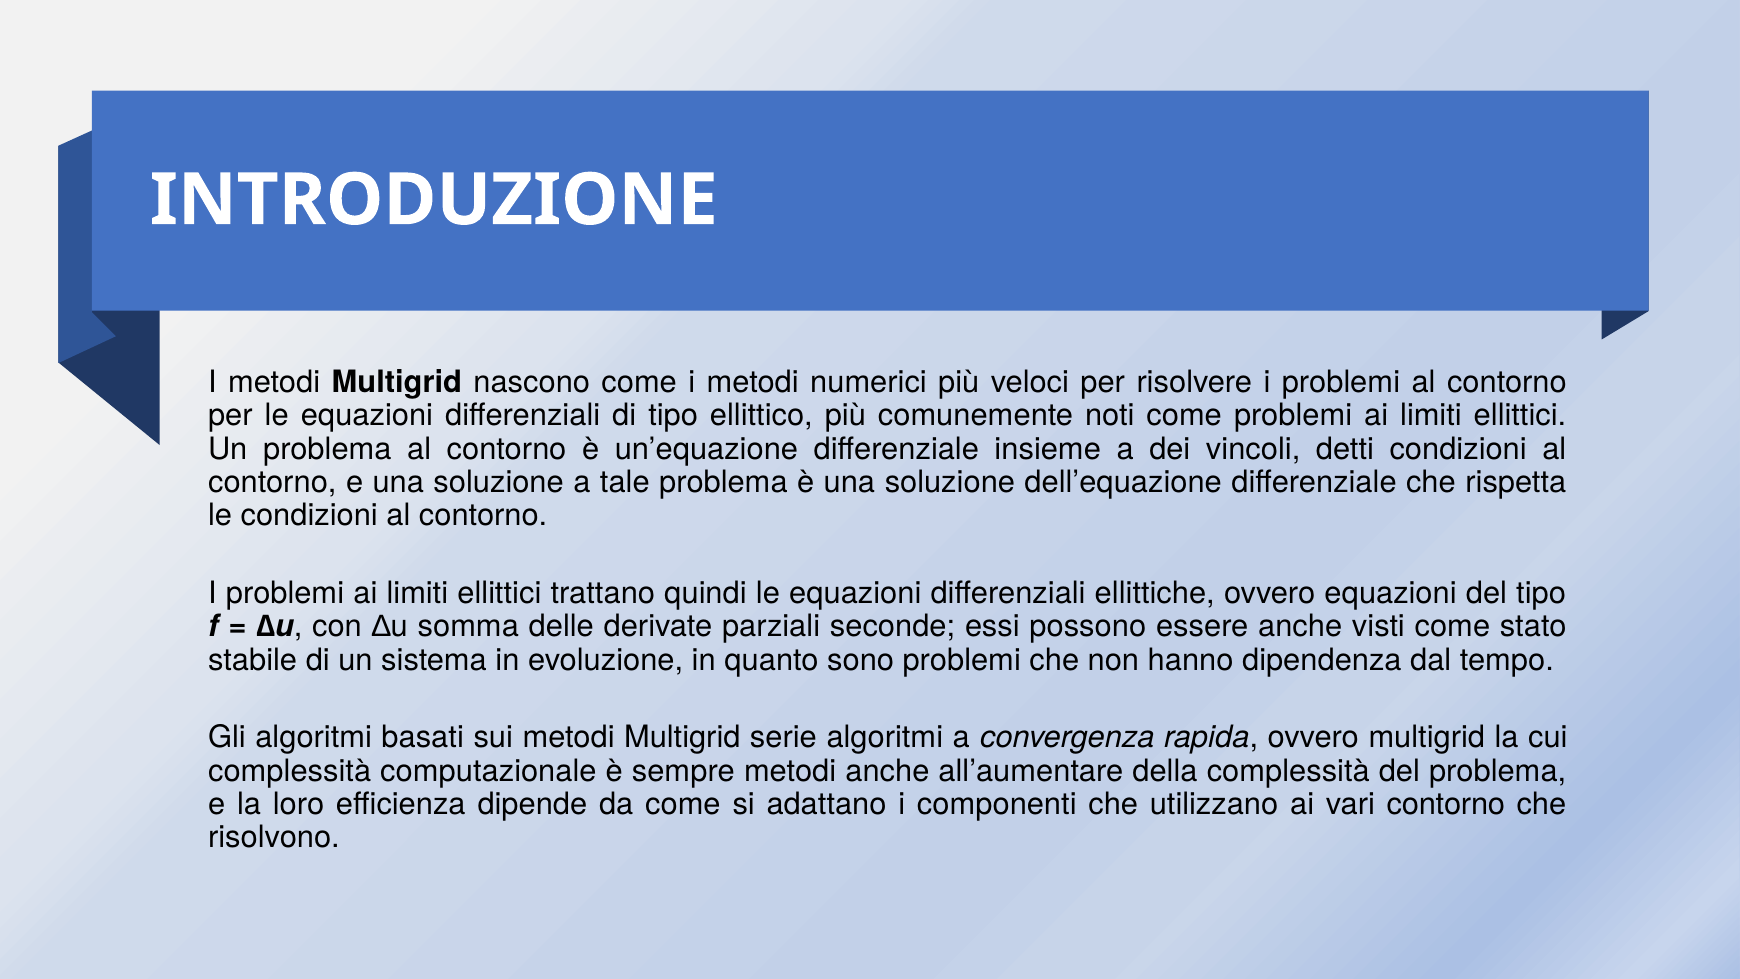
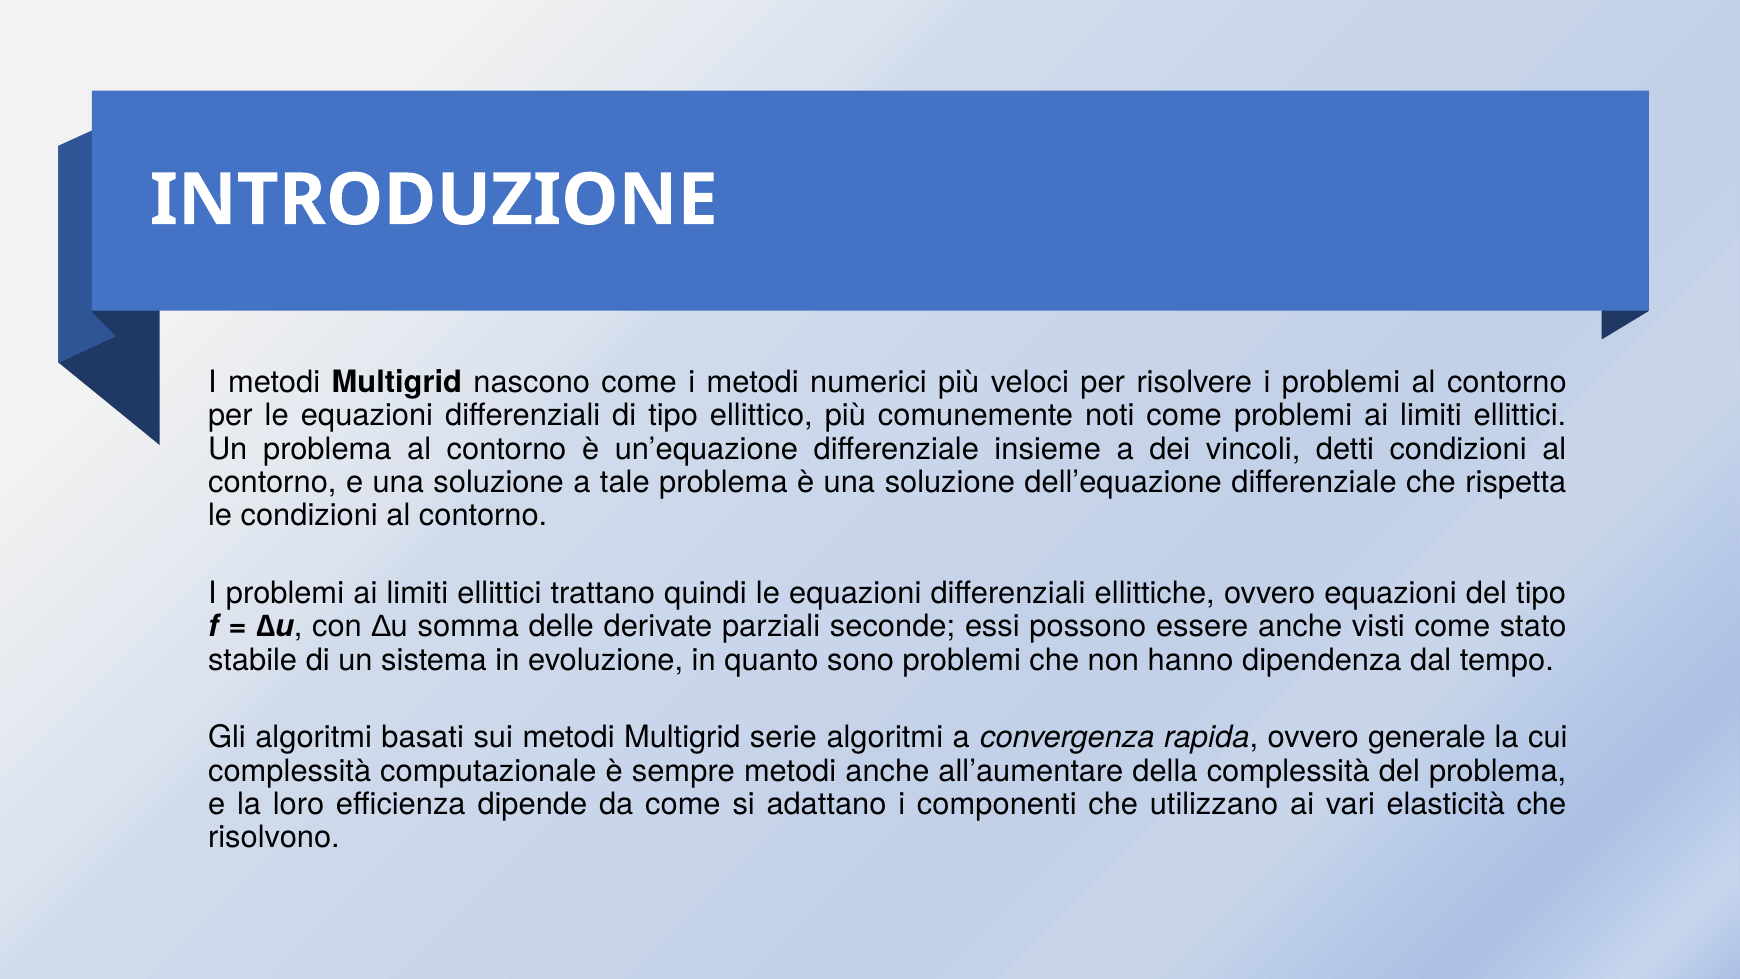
ovvero multigrid: multigrid -> generale
vari contorno: contorno -> elasticità
